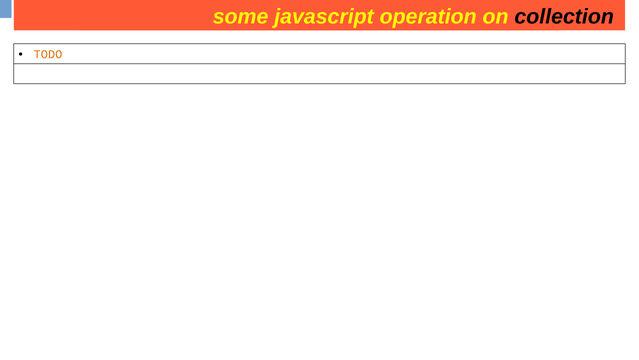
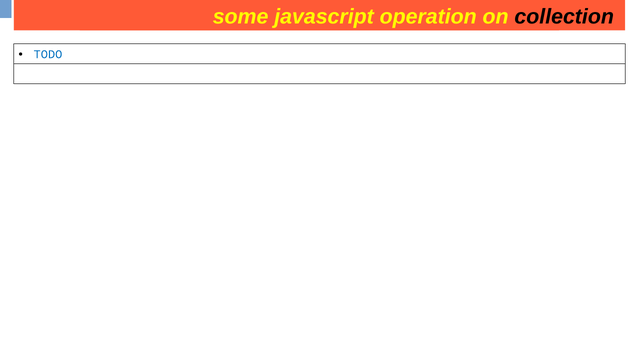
TODO colour: orange -> blue
